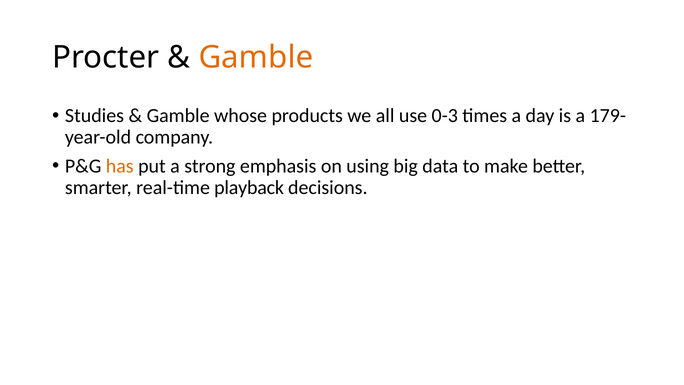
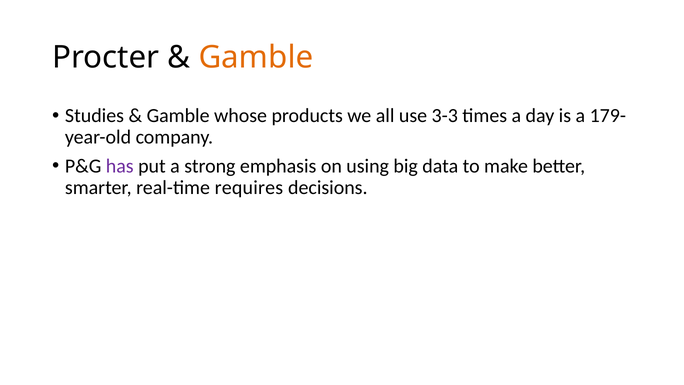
0-3: 0-3 -> 3-3
has colour: orange -> purple
playback: playback -> requires
